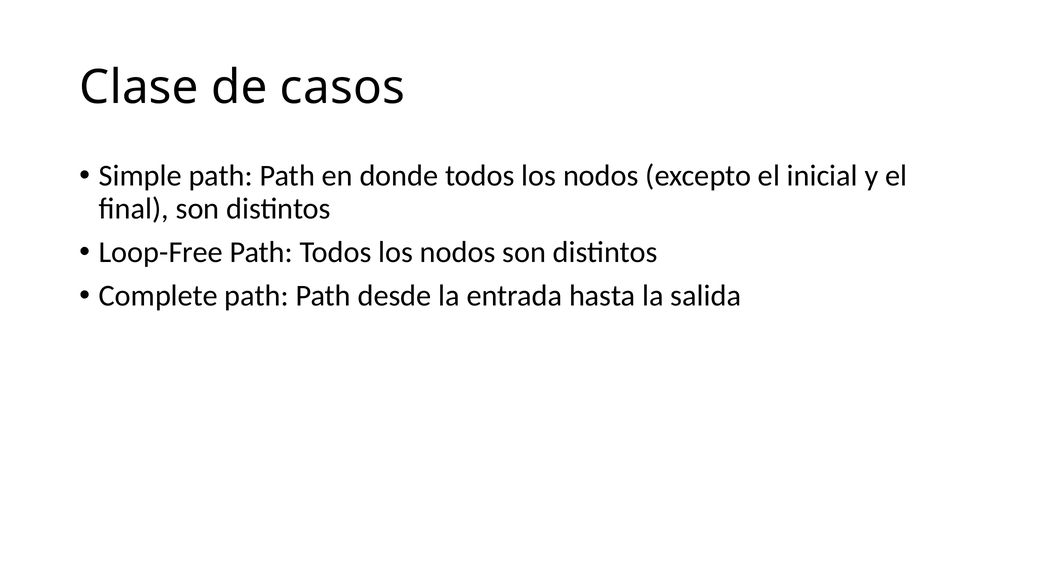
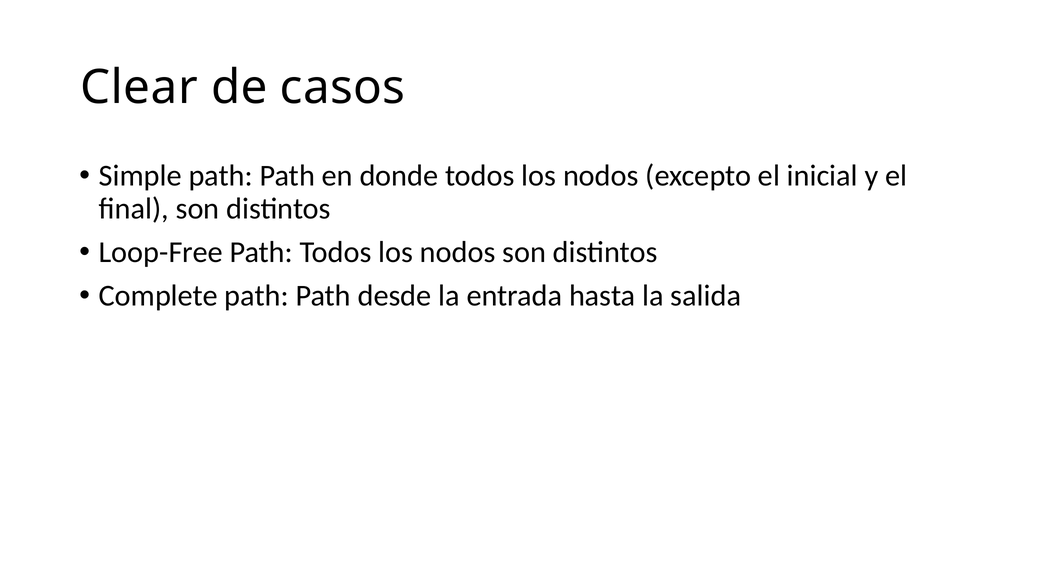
Clase: Clase -> Clear
